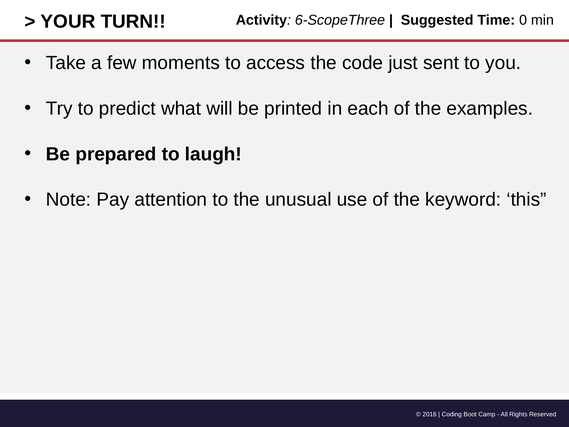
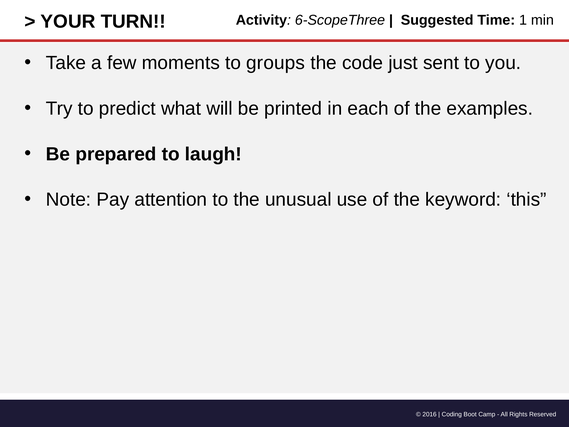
0: 0 -> 1
access: access -> groups
